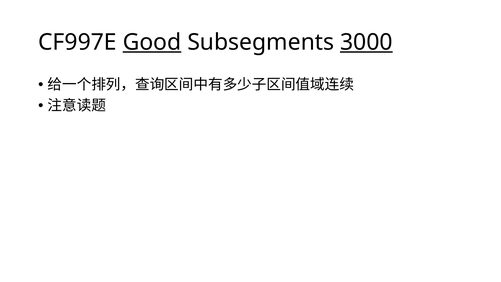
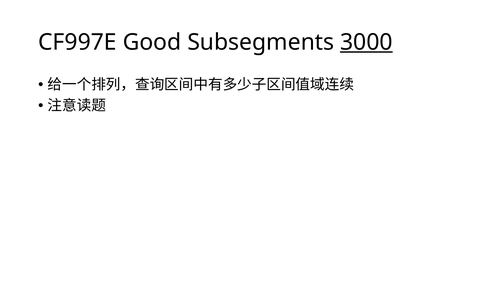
Good underline: present -> none
